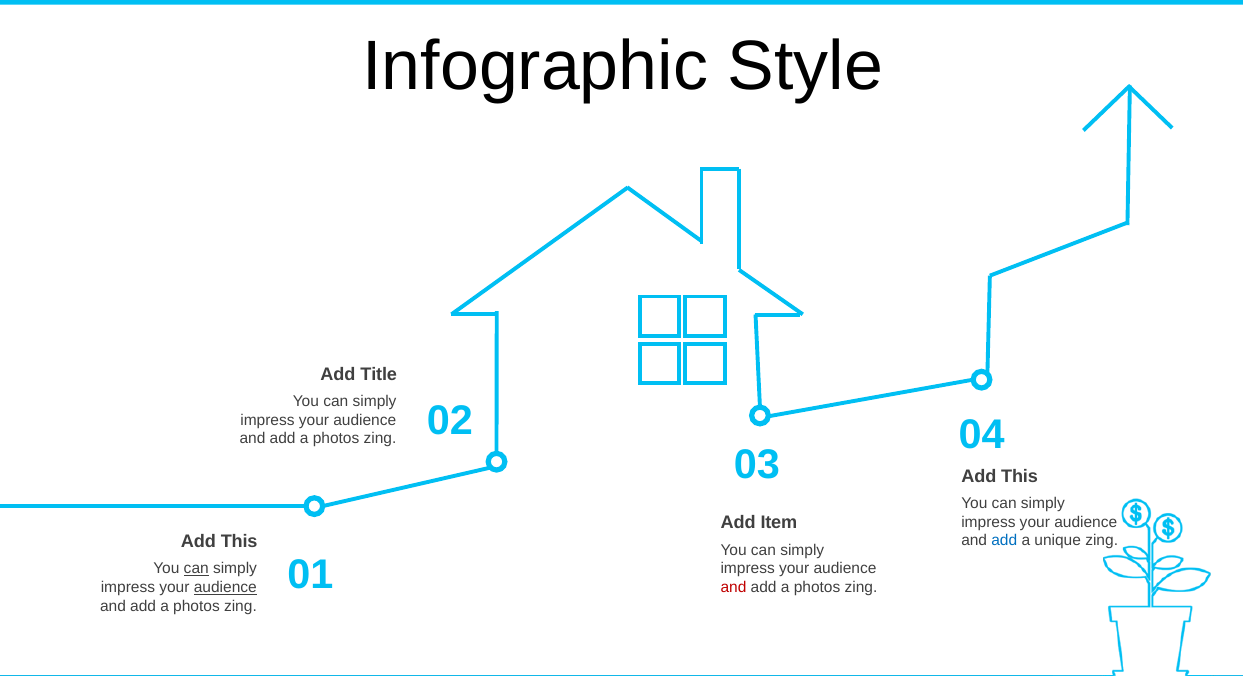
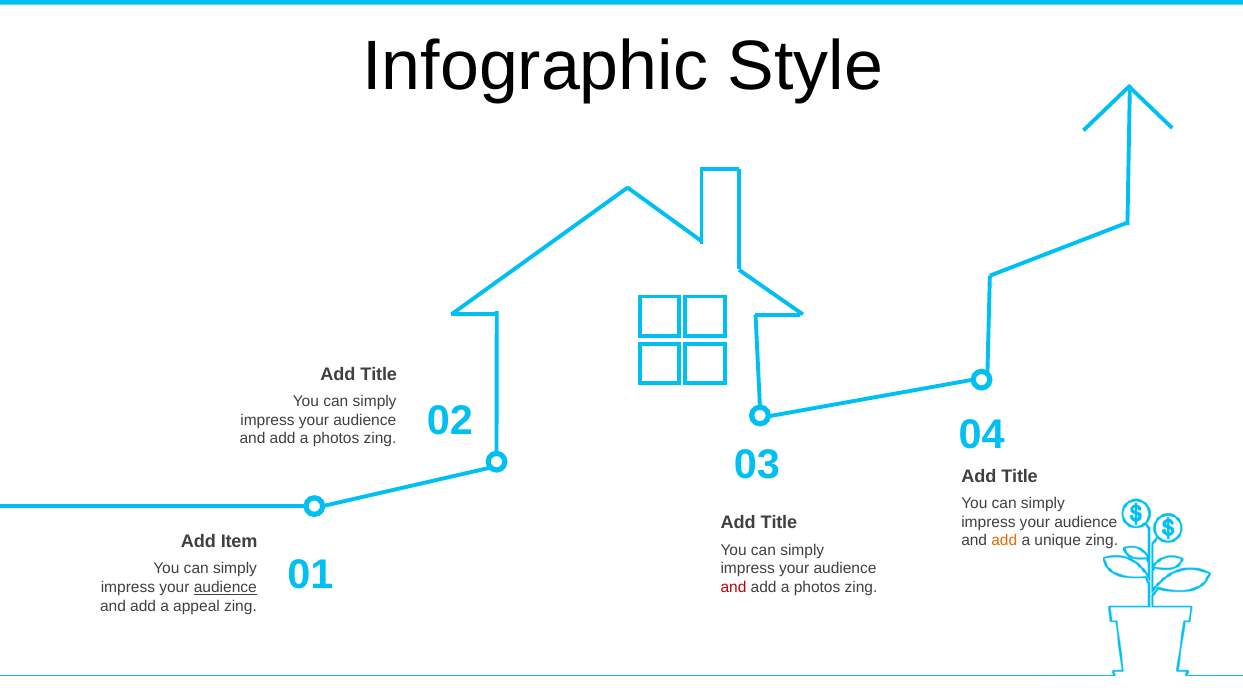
This at (1020, 476): This -> Title
Item at (779, 523): Item -> Title
This at (239, 542): This -> Item
add at (1004, 541) colour: blue -> orange
can at (196, 569) underline: present -> none
photos at (197, 606): photos -> appeal
